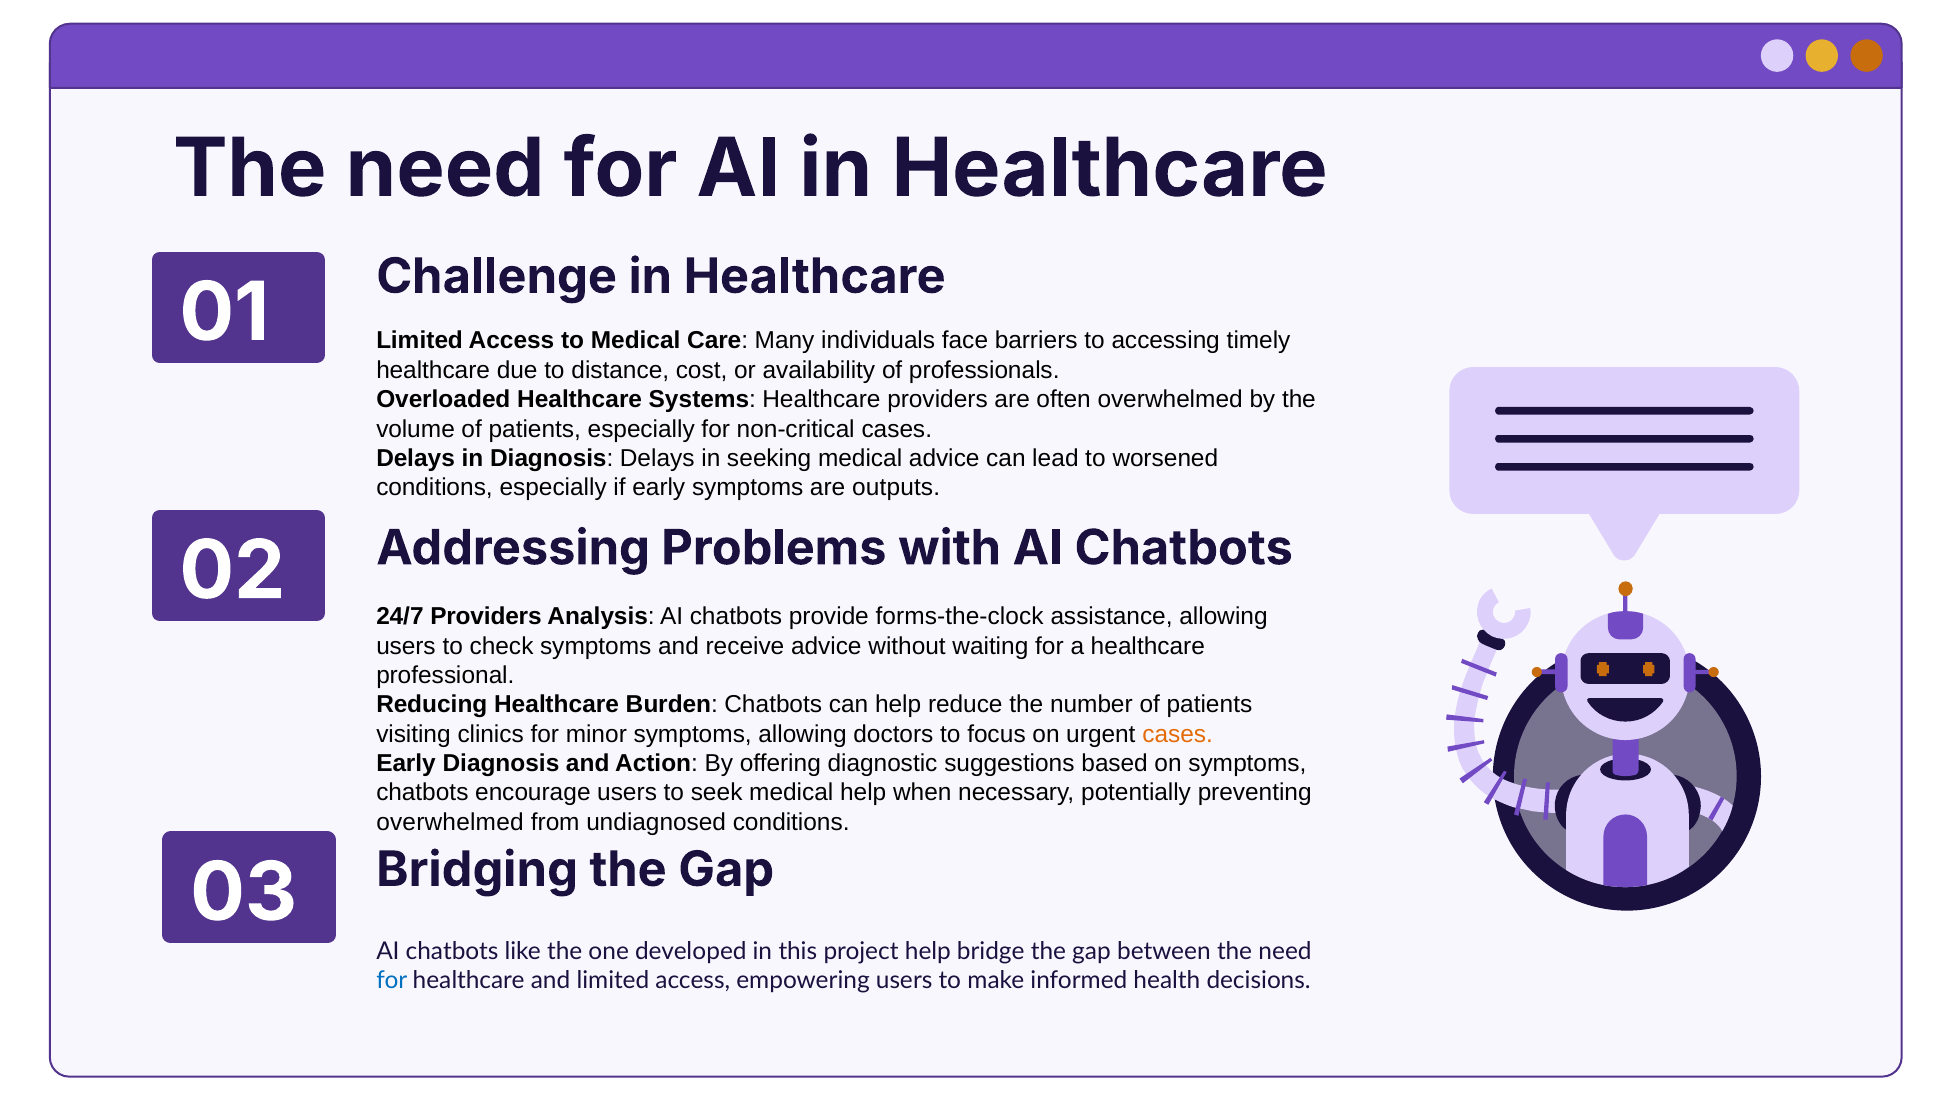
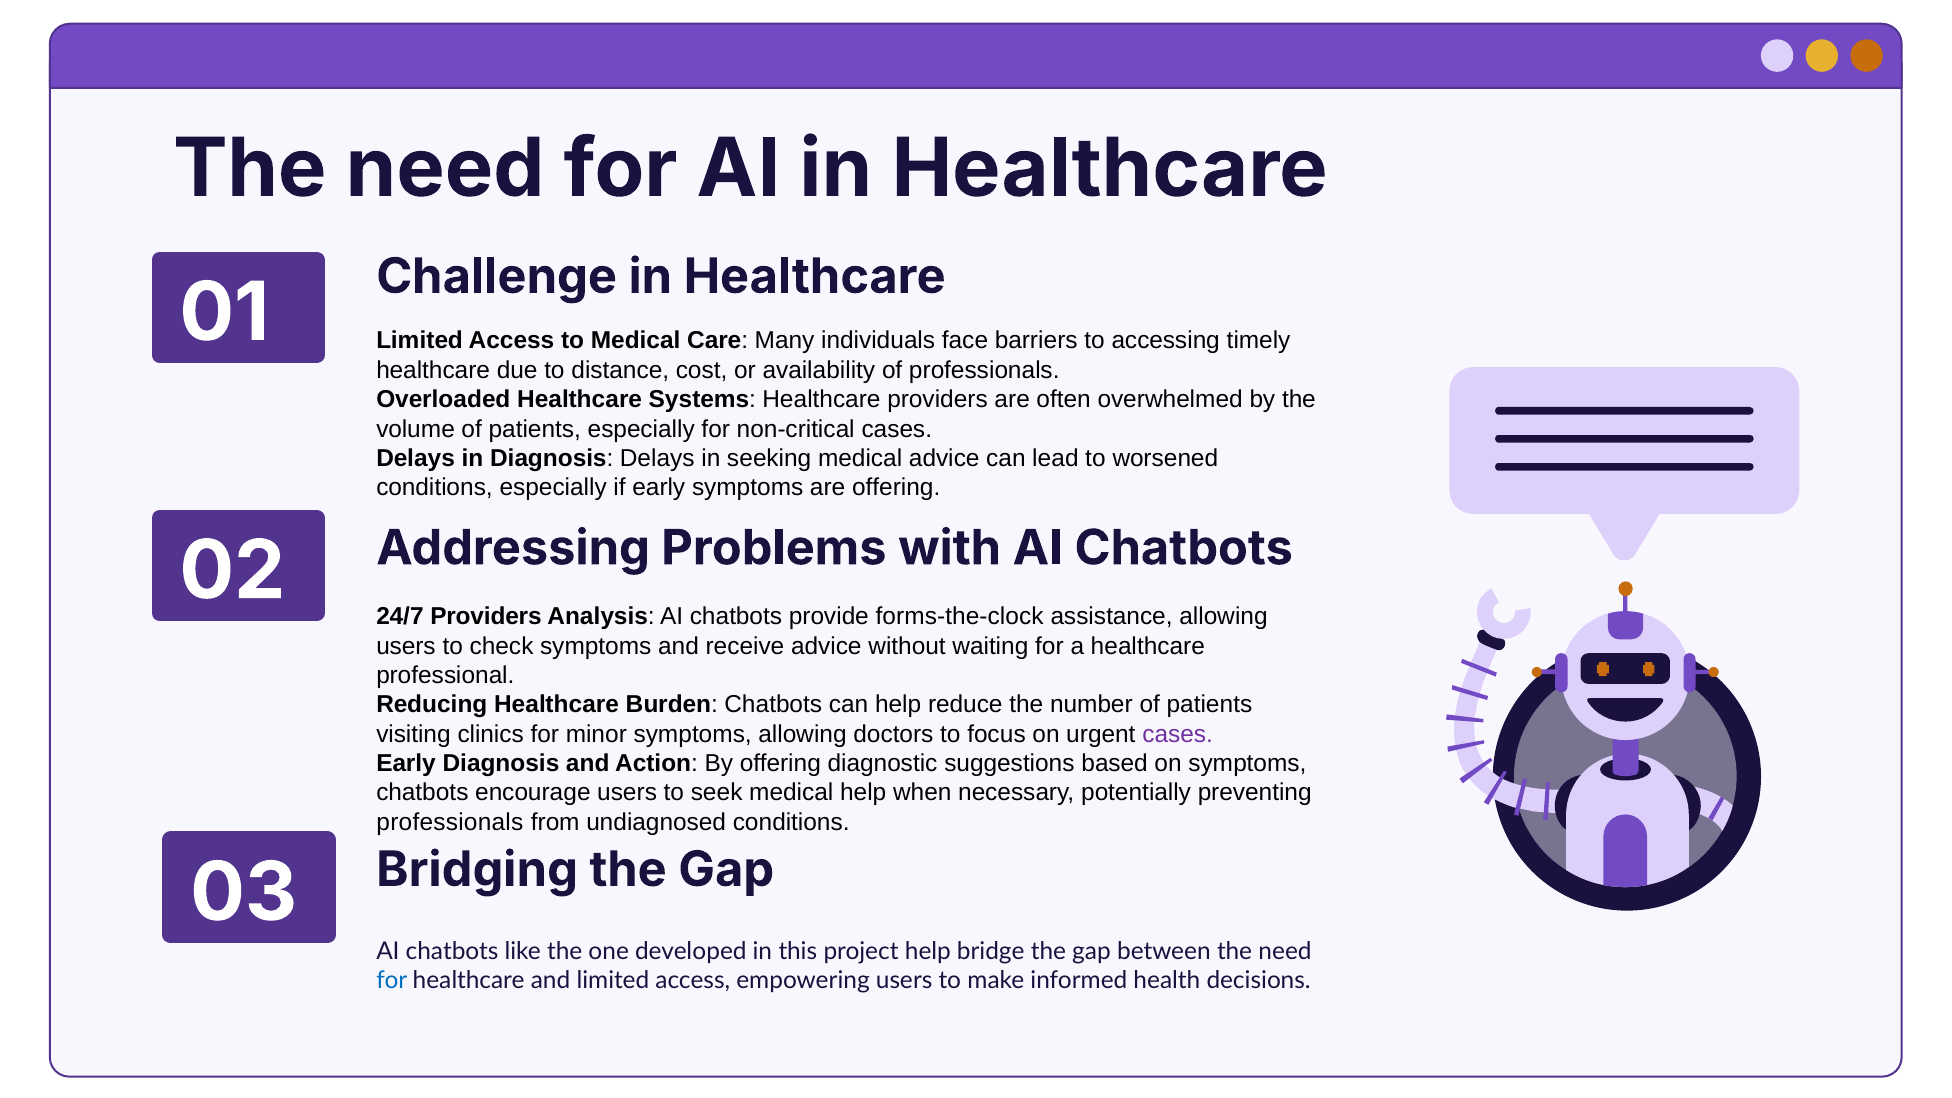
are outputs: outputs -> offering
cases at (1178, 734) colour: orange -> purple
overwhelmed at (450, 822): overwhelmed -> professionals
